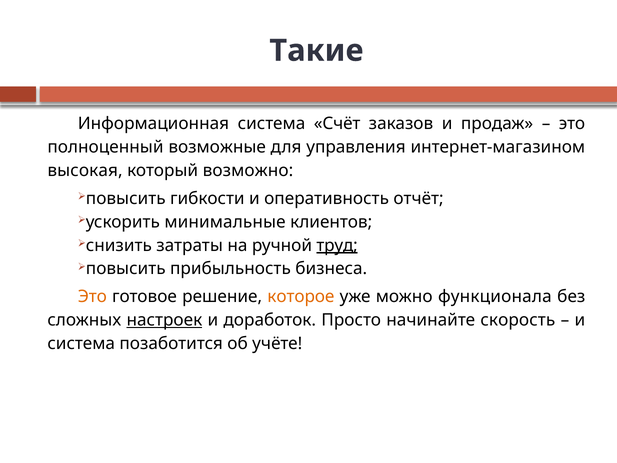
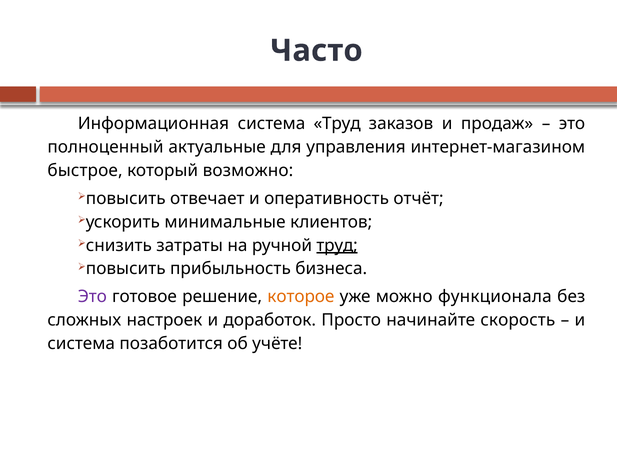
Такие: Такие -> Часто
система Счёт: Счёт -> Труд
возможные: возможные -> актуальные
высокая: высокая -> быстрое
гибкости: гибкости -> отвечает
Это at (92, 296) colour: orange -> purple
настроек underline: present -> none
